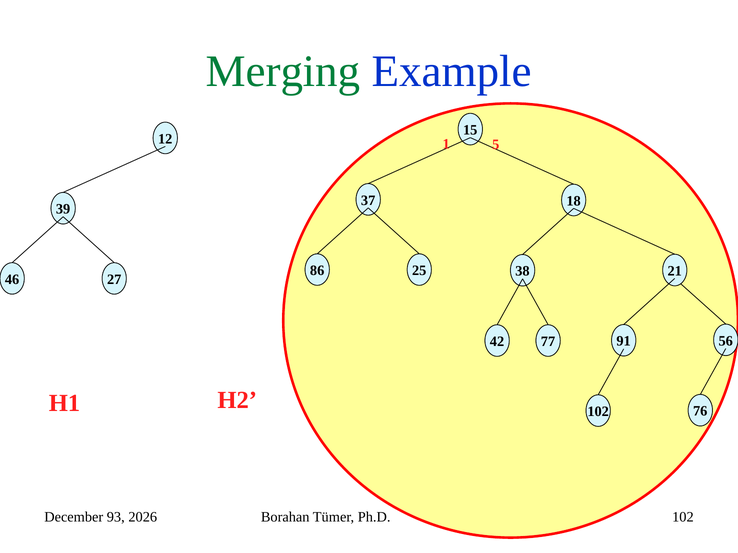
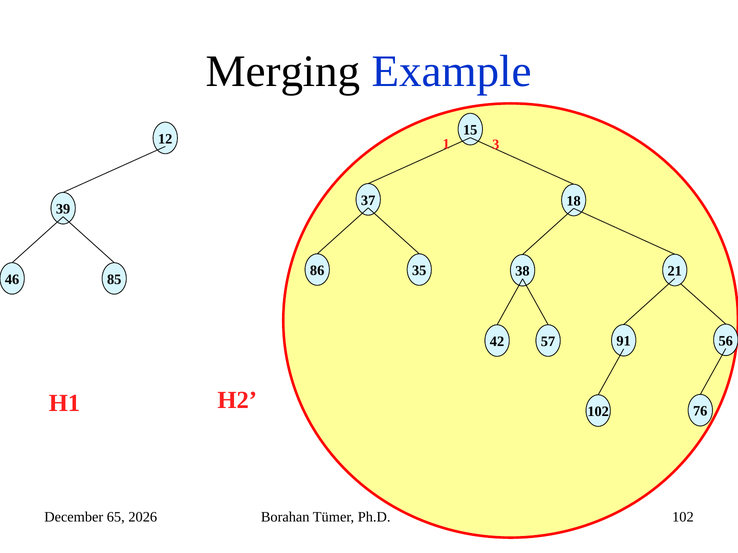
Merging colour: green -> black
5: 5 -> 3
25: 25 -> 35
27: 27 -> 85
77: 77 -> 57
93: 93 -> 65
